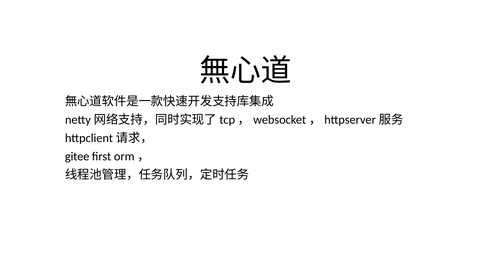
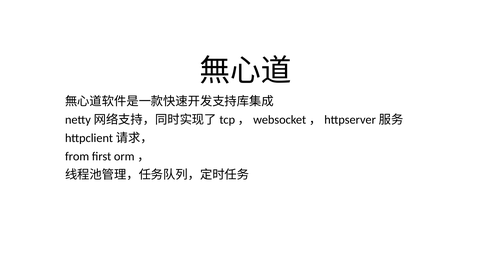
gitee: gitee -> from
